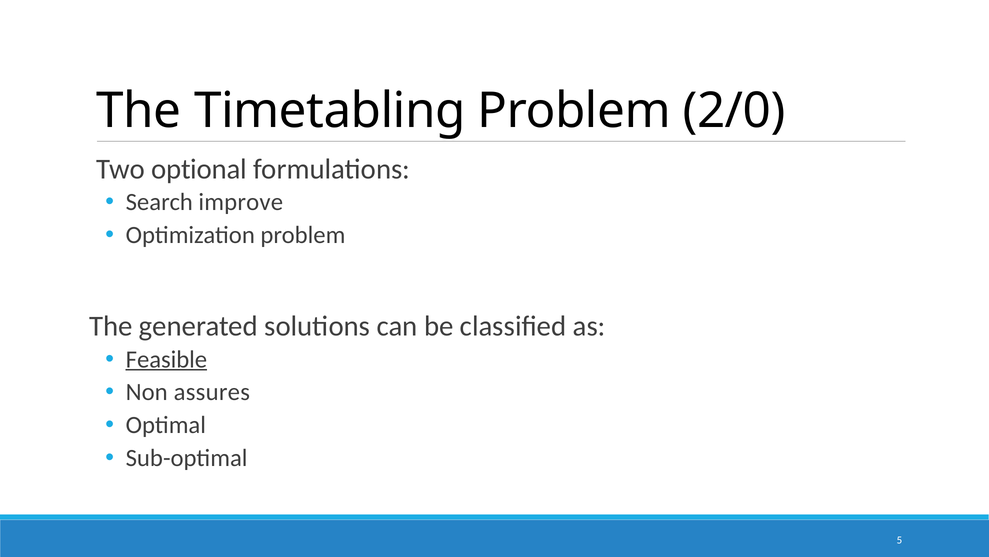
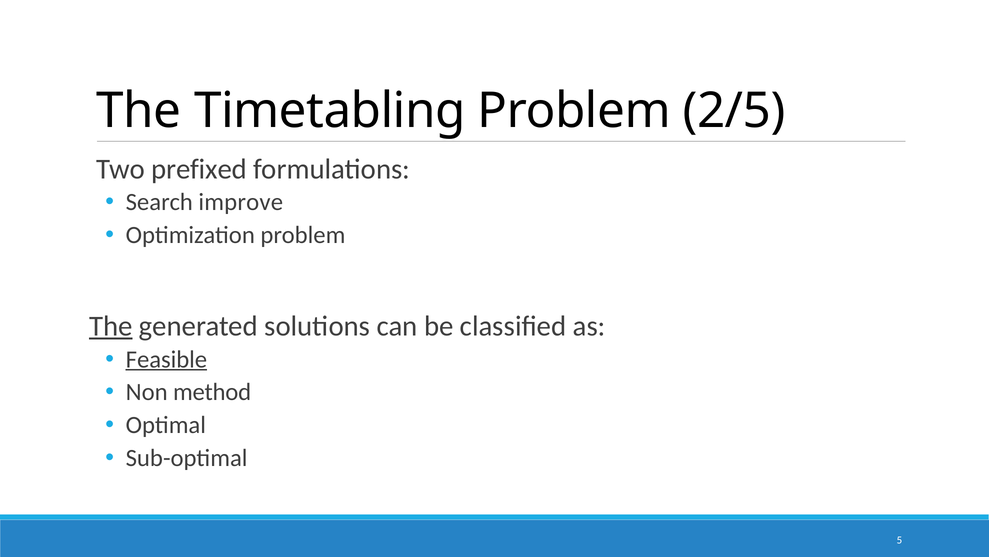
2/0: 2/0 -> 2/5
optional: optional -> prefixed
The at (111, 326) underline: none -> present
assures: assures -> method
